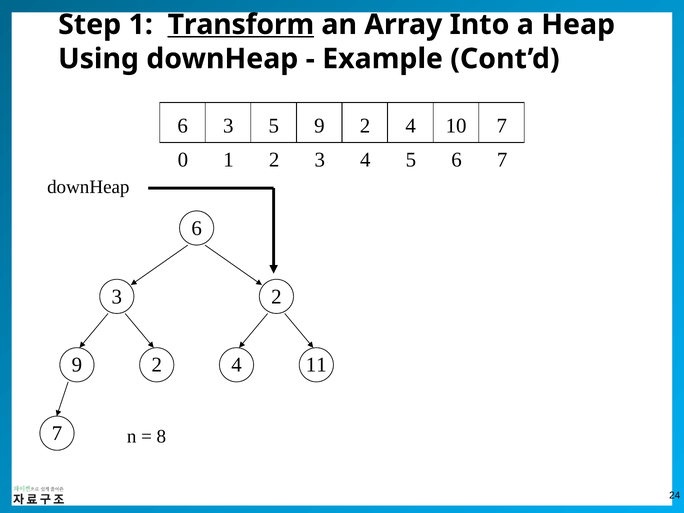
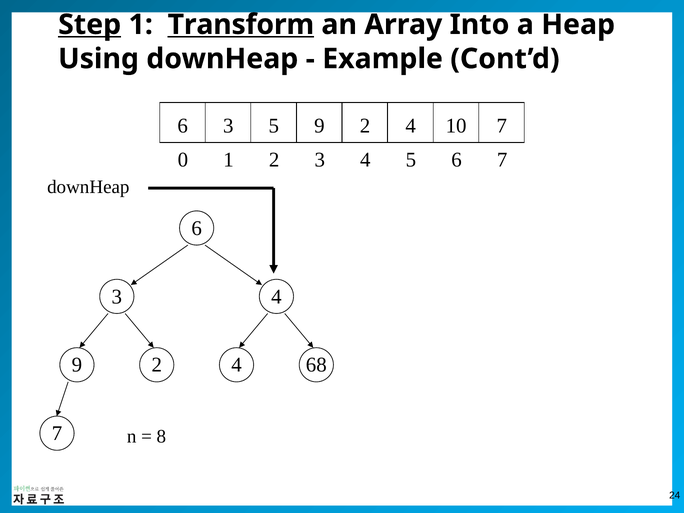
Step underline: none -> present
2 at (276, 297): 2 -> 4
11: 11 -> 68
